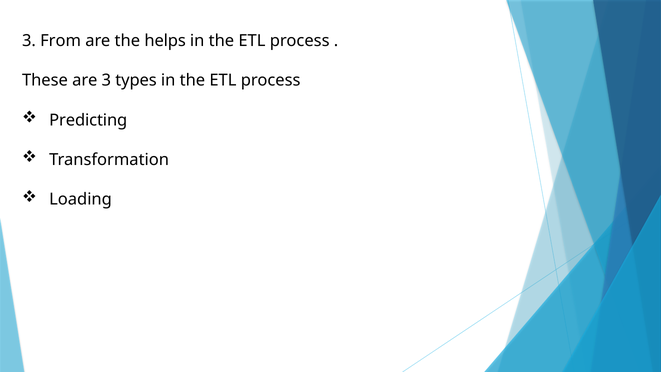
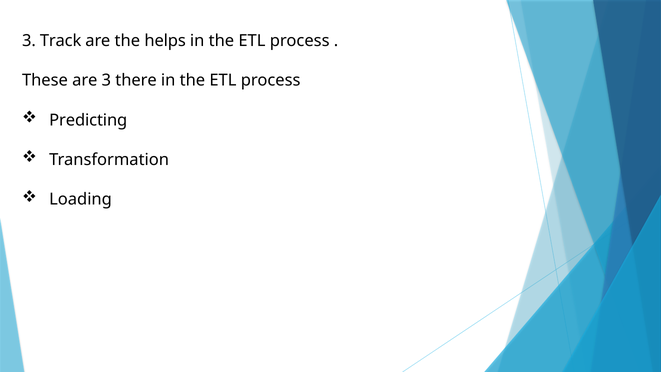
From: From -> Track
types: types -> there
